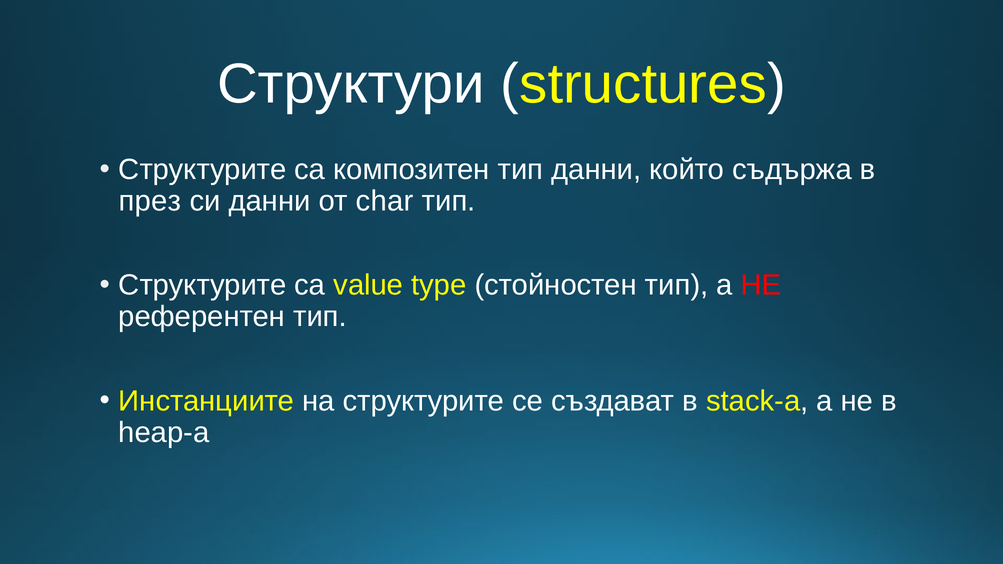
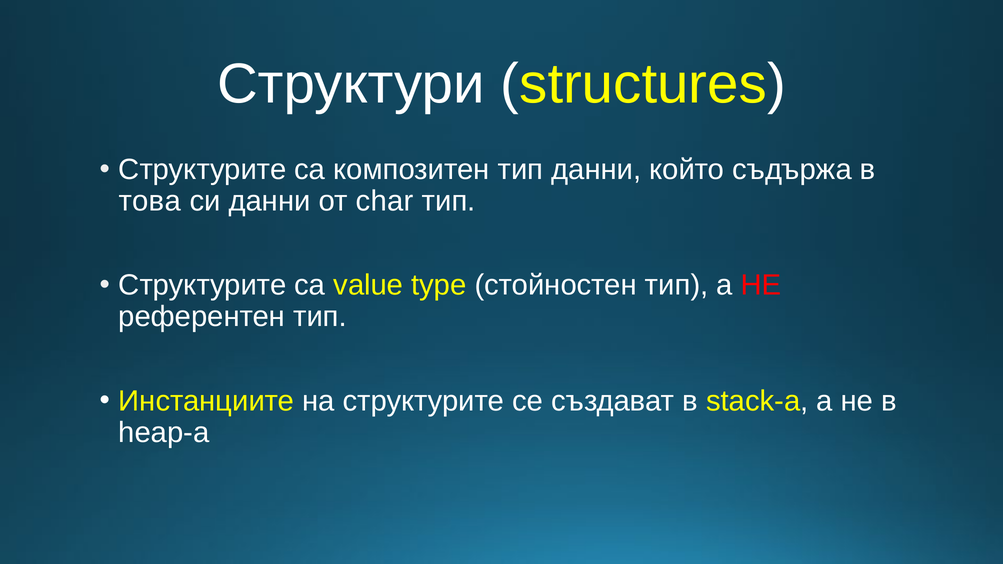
през: през -> това
